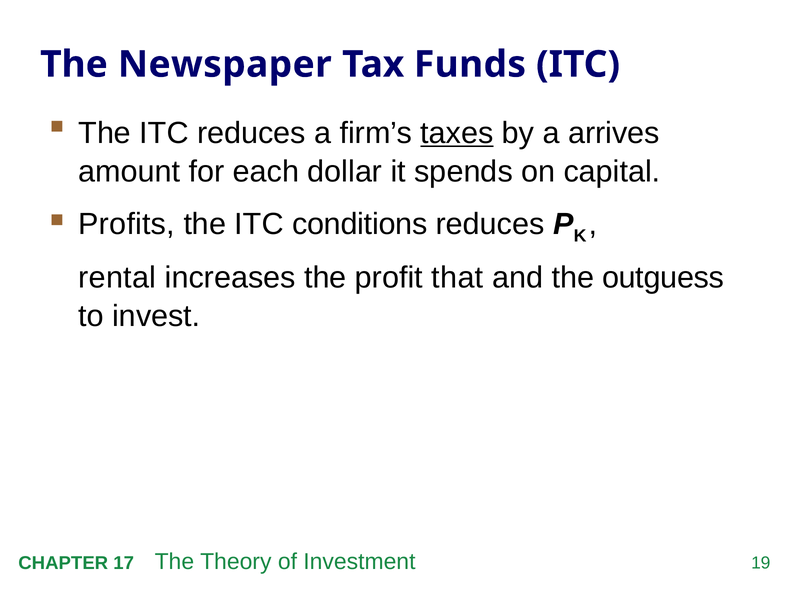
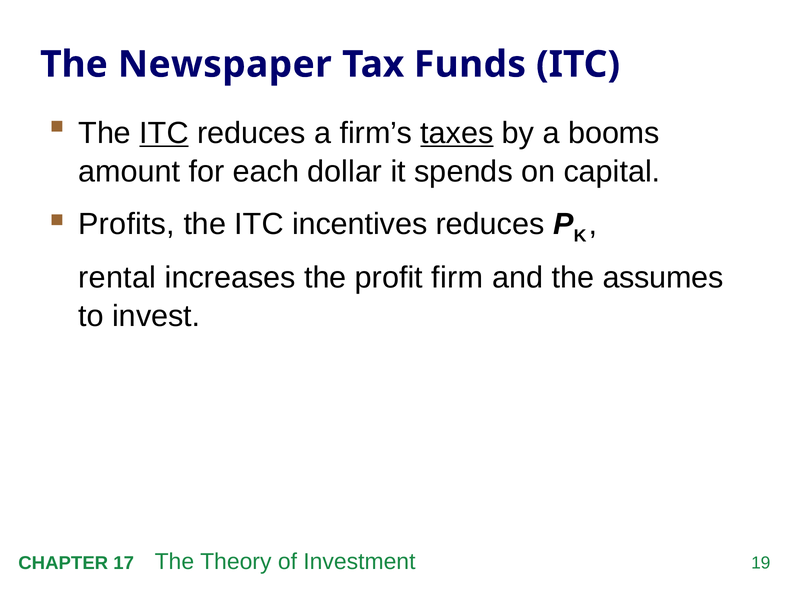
ITC at (164, 133) underline: none -> present
arrives: arrives -> booms
conditions: conditions -> incentives
that: that -> firm
outguess: outguess -> assumes
